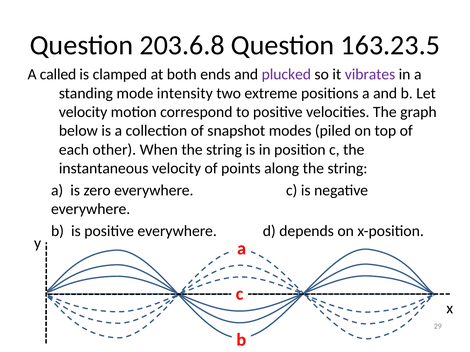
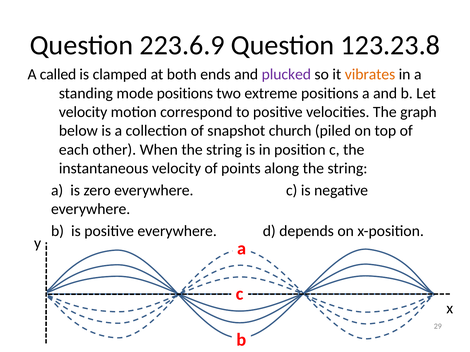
203.6.8: 203.6.8 -> 223.6.9
163.23.5: 163.23.5 -> 123.23.8
vibrates colour: purple -> orange
mode intensity: intensity -> positions
modes: modes -> church
